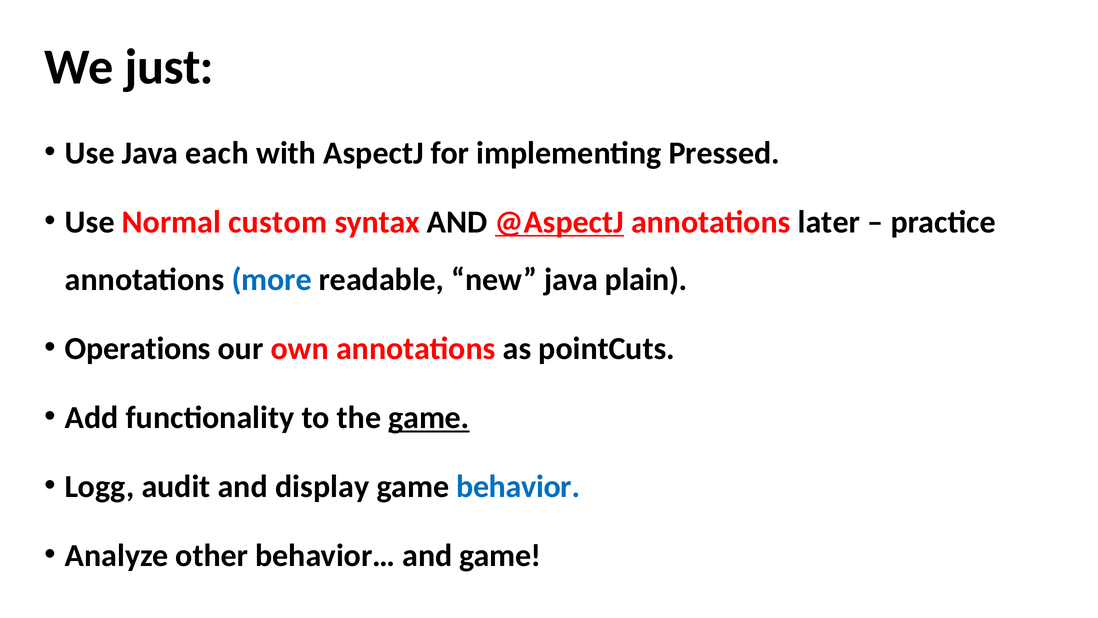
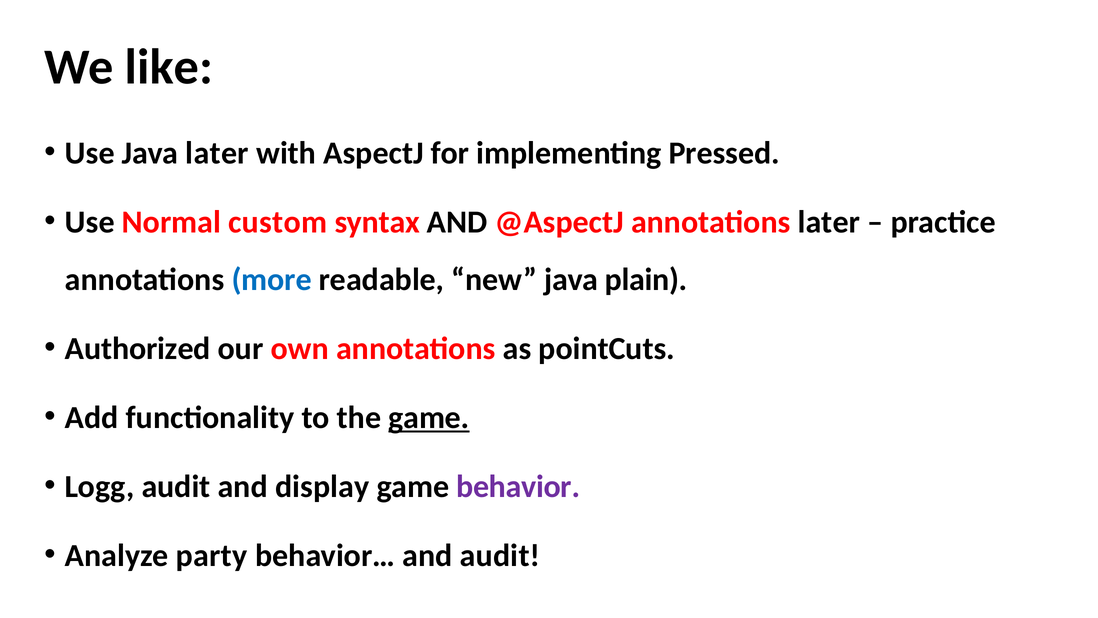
just: just -> like
Java each: each -> later
@AspectJ underline: present -> none
Operations: Operations -> Authorized
behavior colour: blue -> purple
other: other -> party
and game: game -> audit
